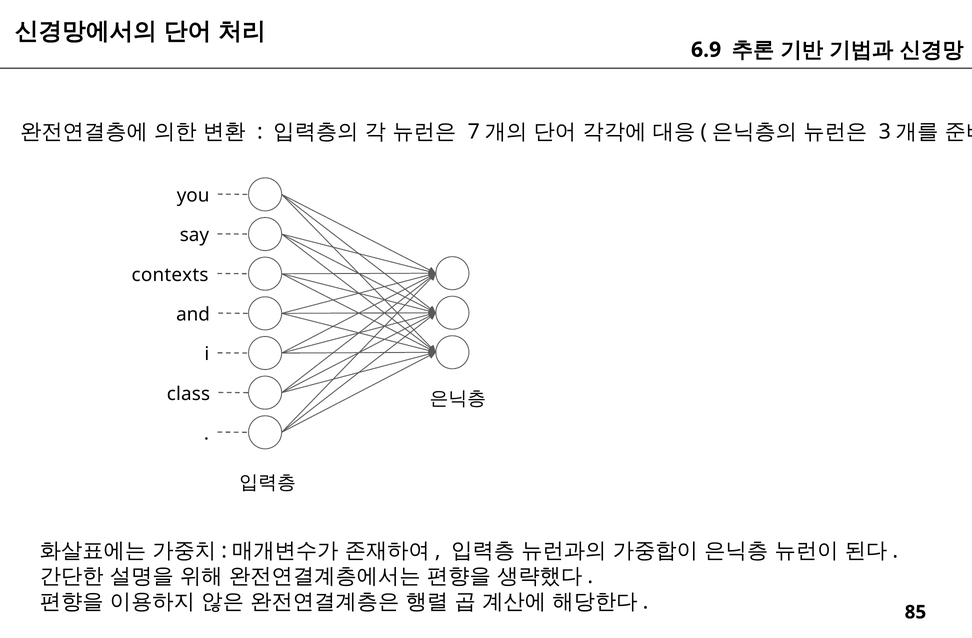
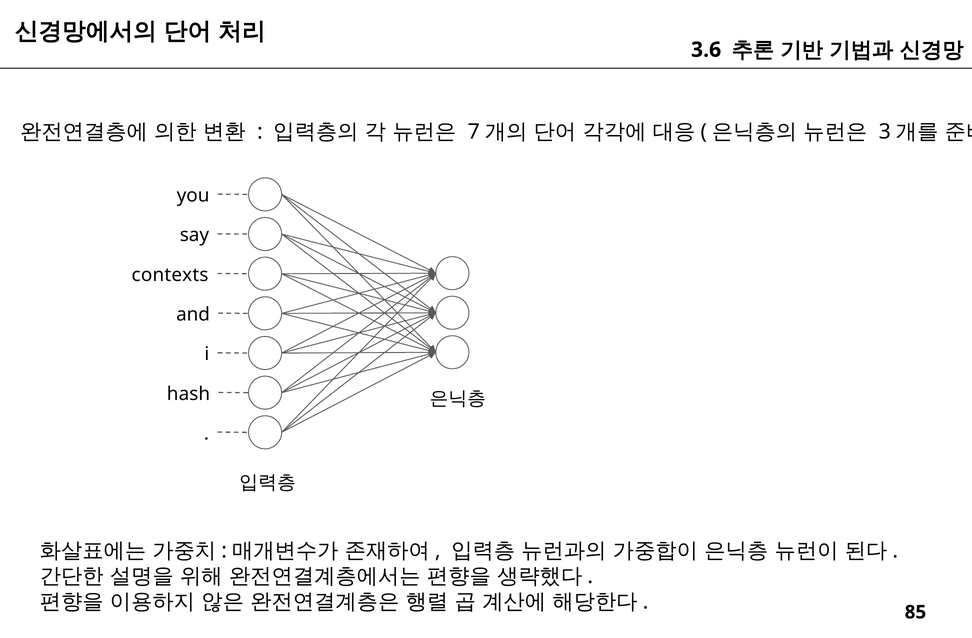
6.9: 6.9 -> 3.6
class: class -> hash
